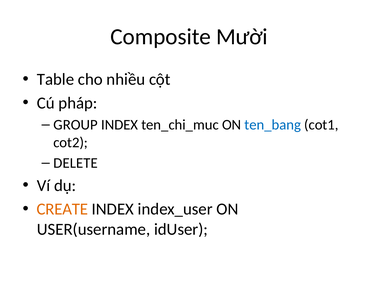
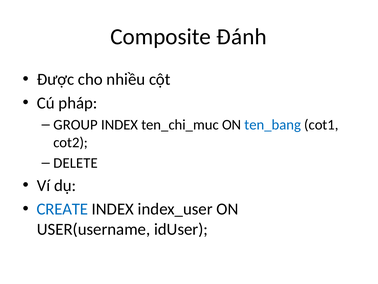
Mười: Mười -> Đánh
Table: Table -> Được
CREATE colour: orange -> blue
